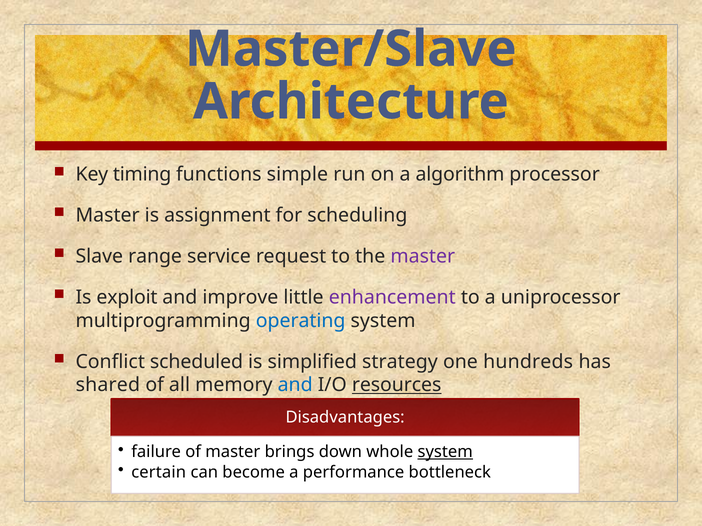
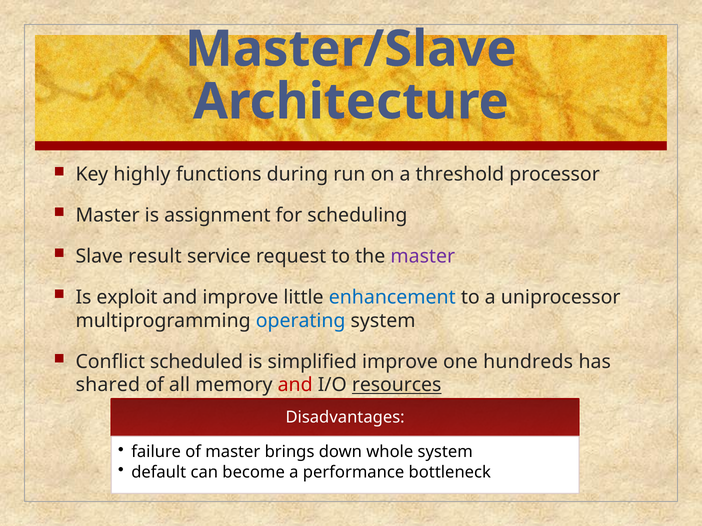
timing: timing -> highly
simple: simple -> during
algorithm: algorithm -> threshold
range: range -> result
enhancement colour: purple -> blue
simplified strategy: strategy -> improve
and at (295, 385) colour: blue -> red
system at (445, 452) underline: present -> none
certain: certain -> default
